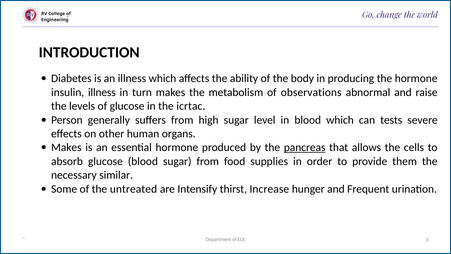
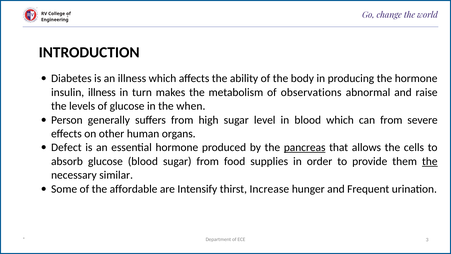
icrtac: icrtac -> when
can tests: tests -> from
Makes at (66, 147): Makes -> Defect
the at (430, 161) underline: none -> present
untreated: untreated -> affordable
